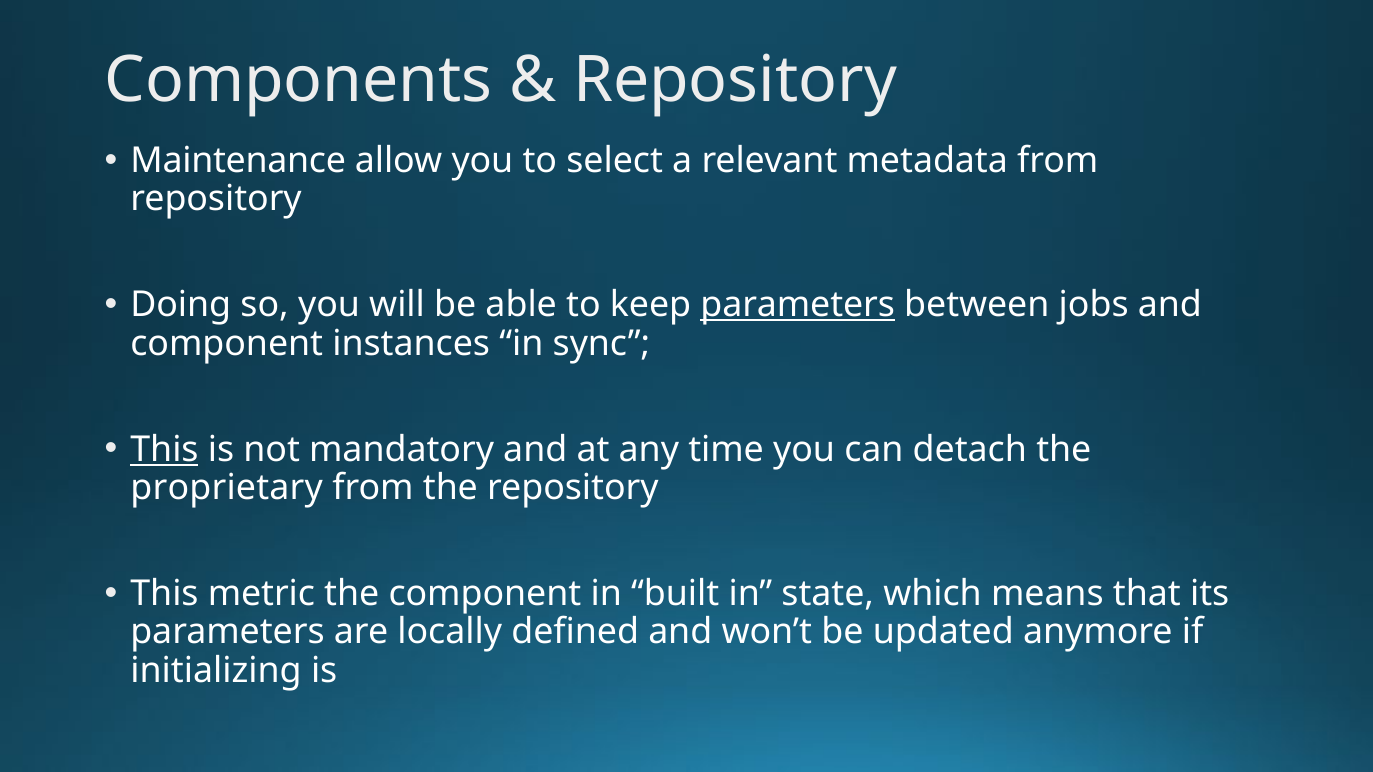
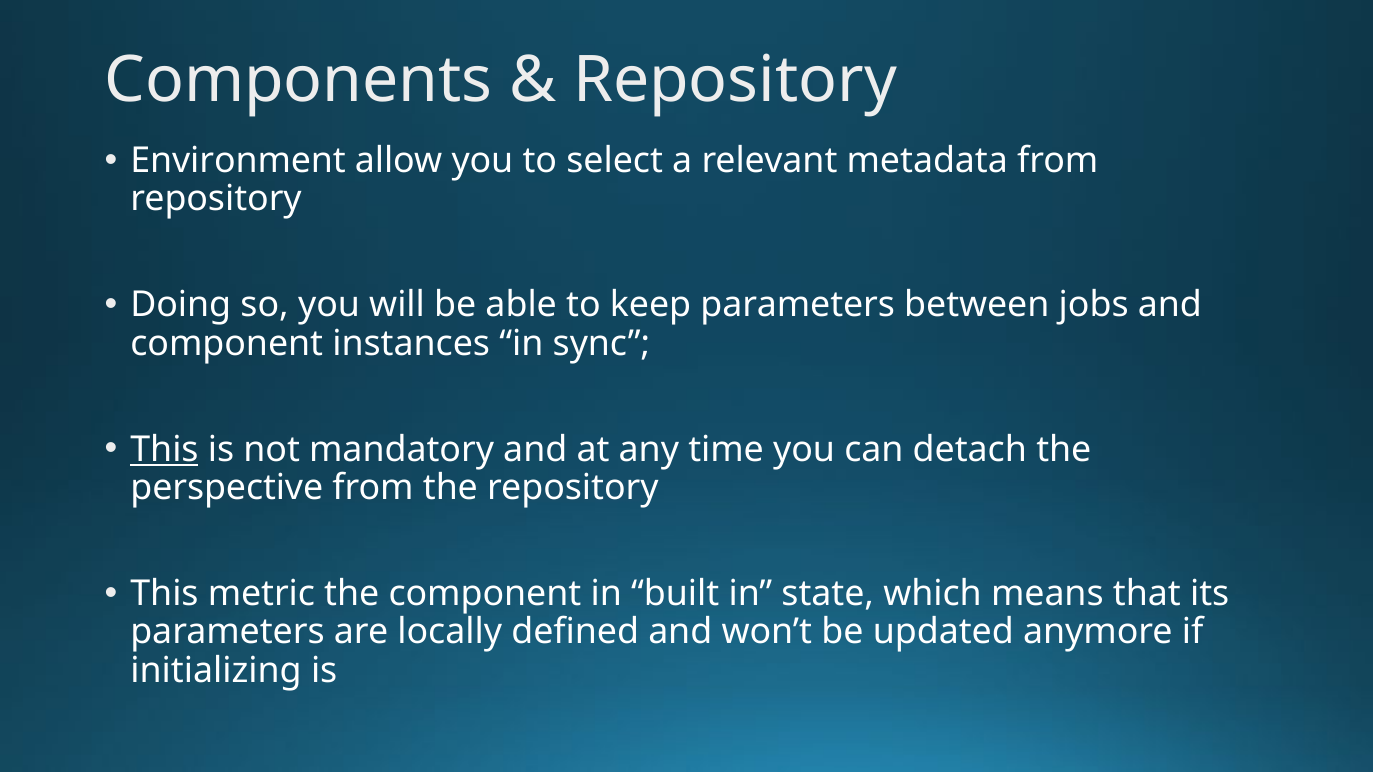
Maintenance: Maintenance -> Environment
parameters at (798, 305) underline: present -> none
proprietary: proprietary -> perspective
